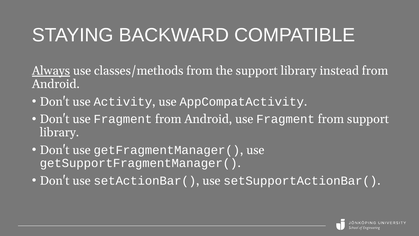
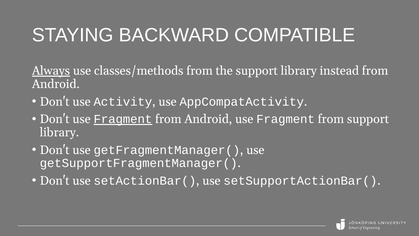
Fragment at (123, 119) underline: none -> present
